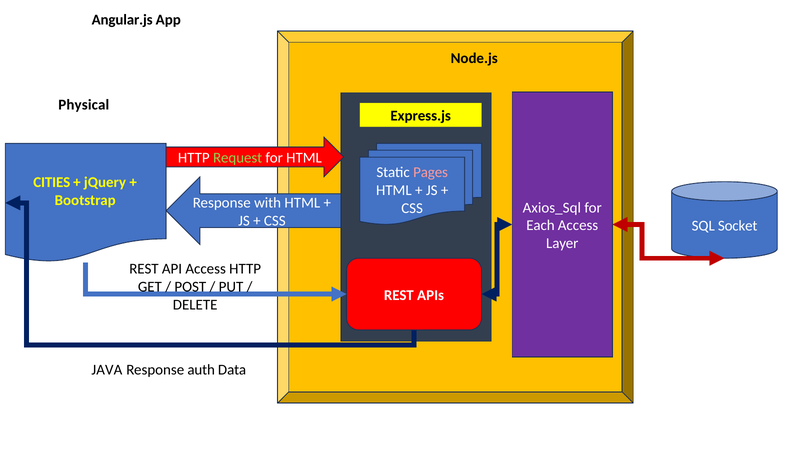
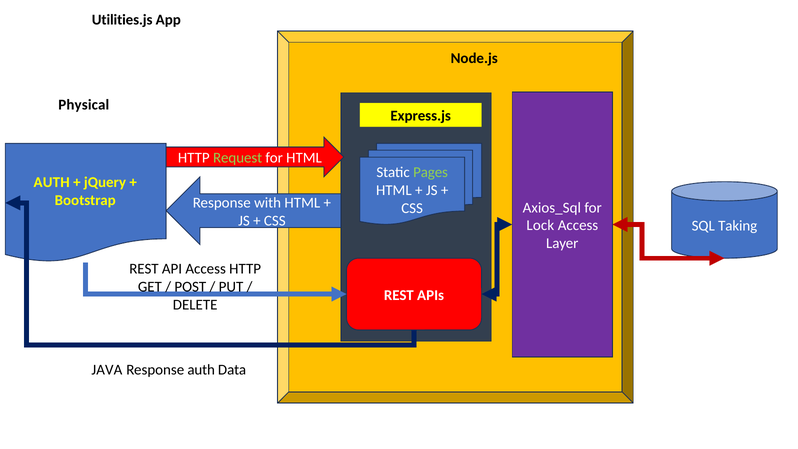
Angular.js: Angular.js -> Utilities.js
Pages colour: pink -> light green
CITIES at (52, 182): CITIES -> AUTH
Each: Each -> Lock
Socket: Socket -> Taking
